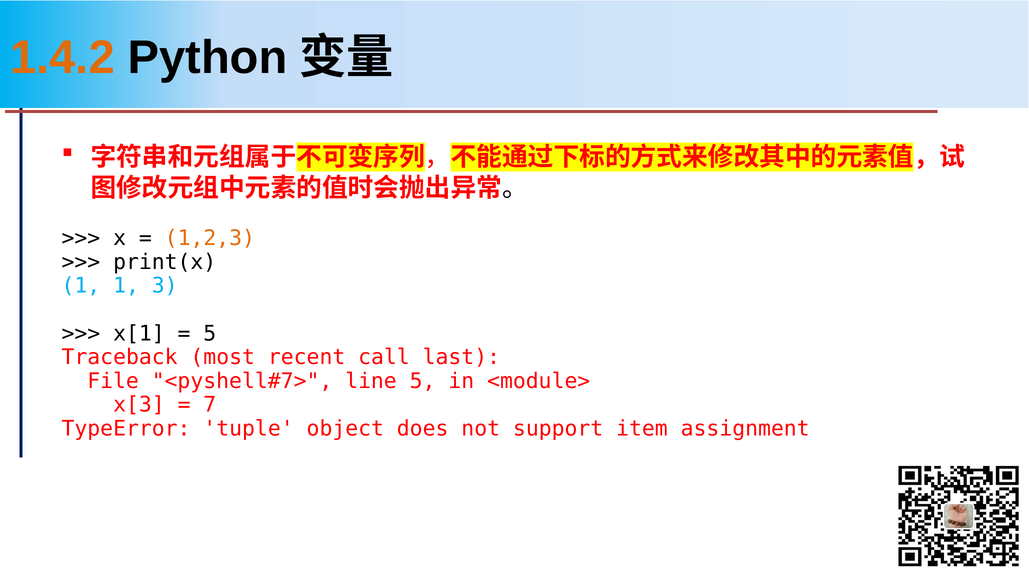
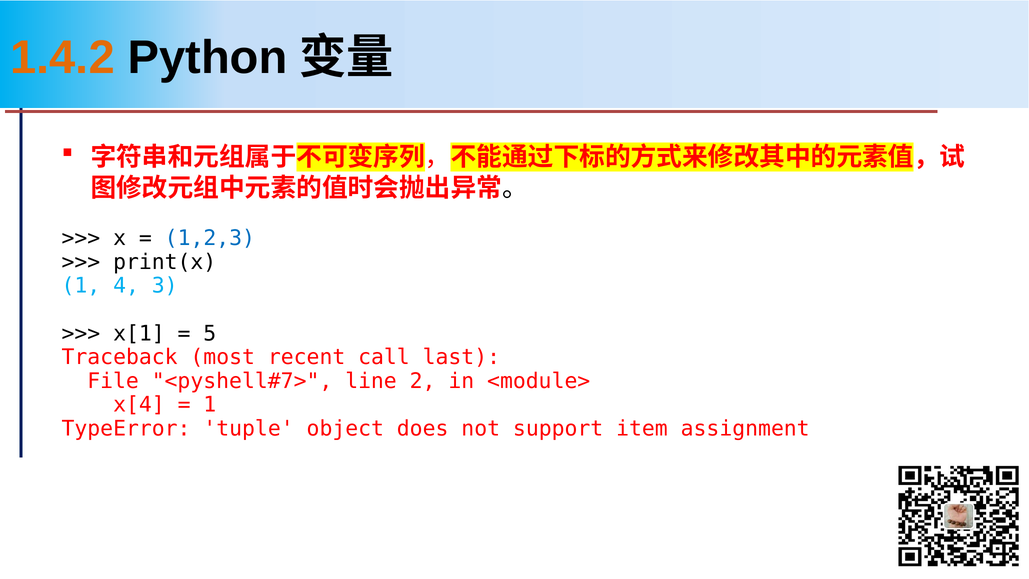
1,2,3 colour: orange -> blue
1 1: 1 -> 4
line 5: 5 -> 2
x[3: x[3 -> x[4
7 at (210, 405): 7 -> 1
